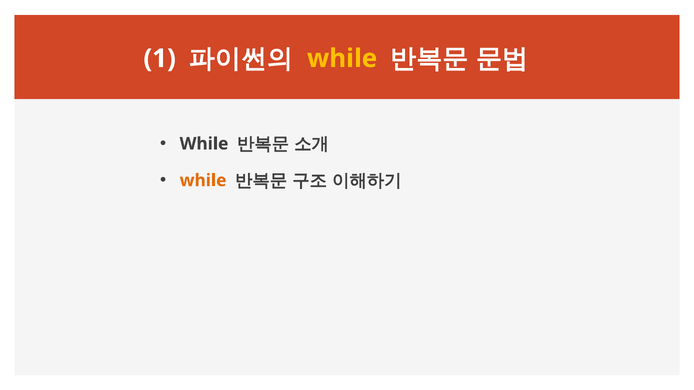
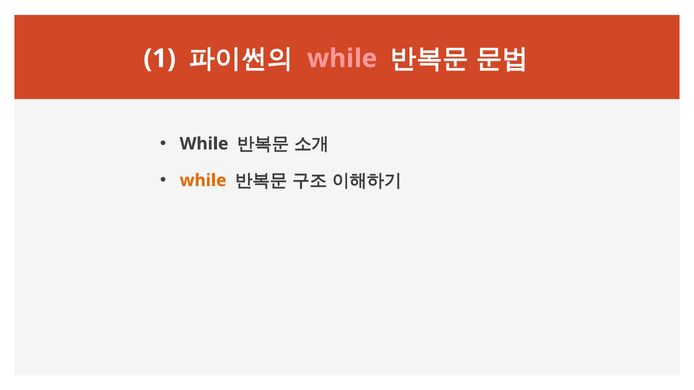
while at (342, 59) colour: yellow -> pink
